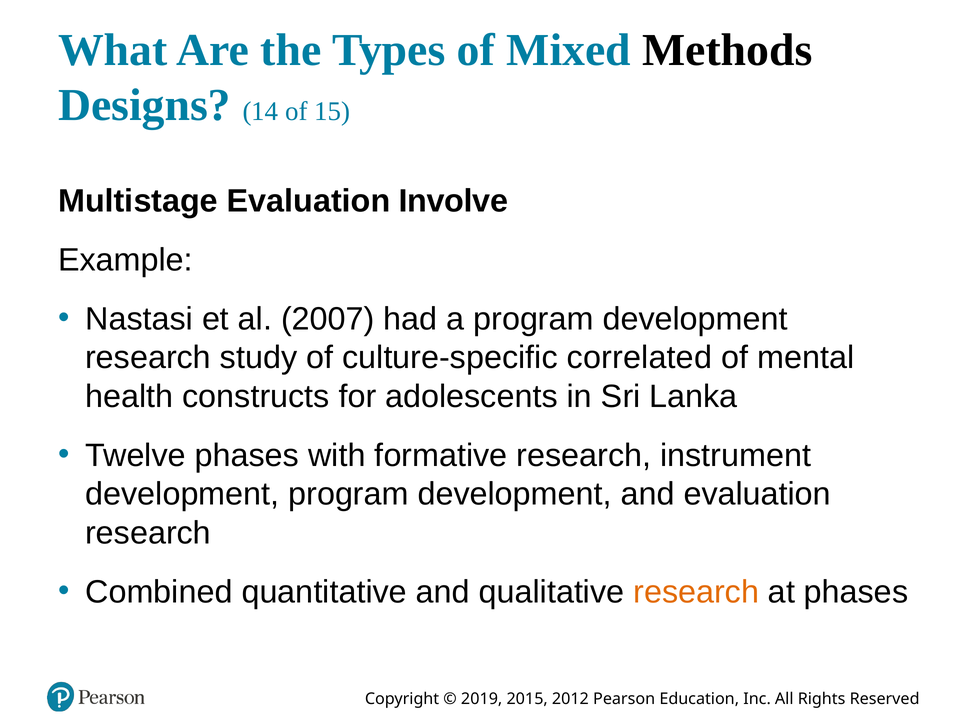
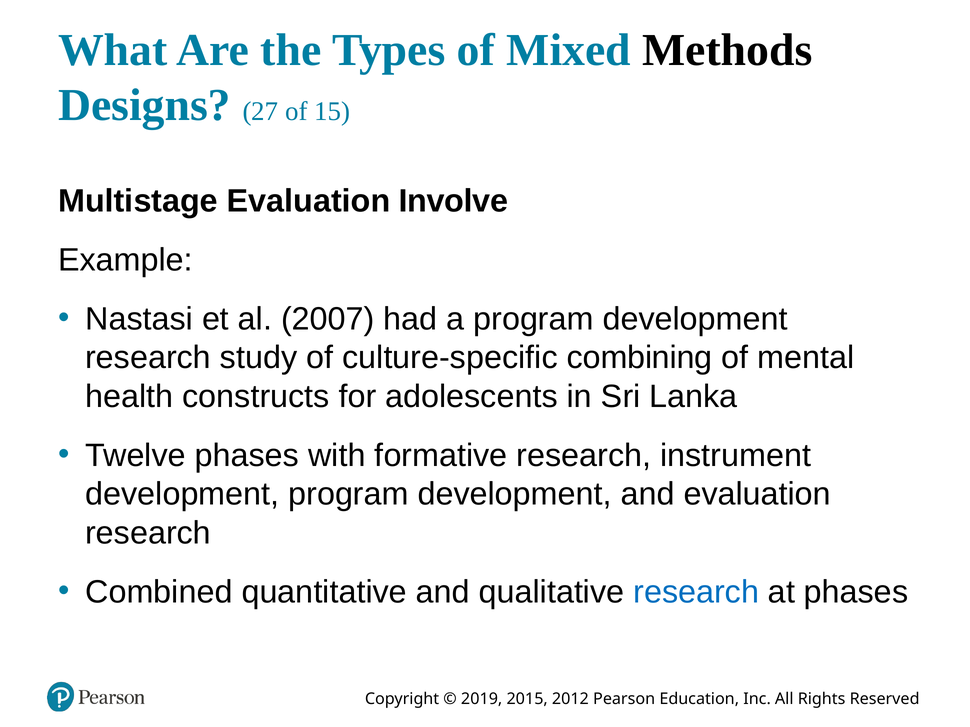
14: 14 -> 27
correlated: correlated -> combining
research at (696, 592) colour: orange -> blue
